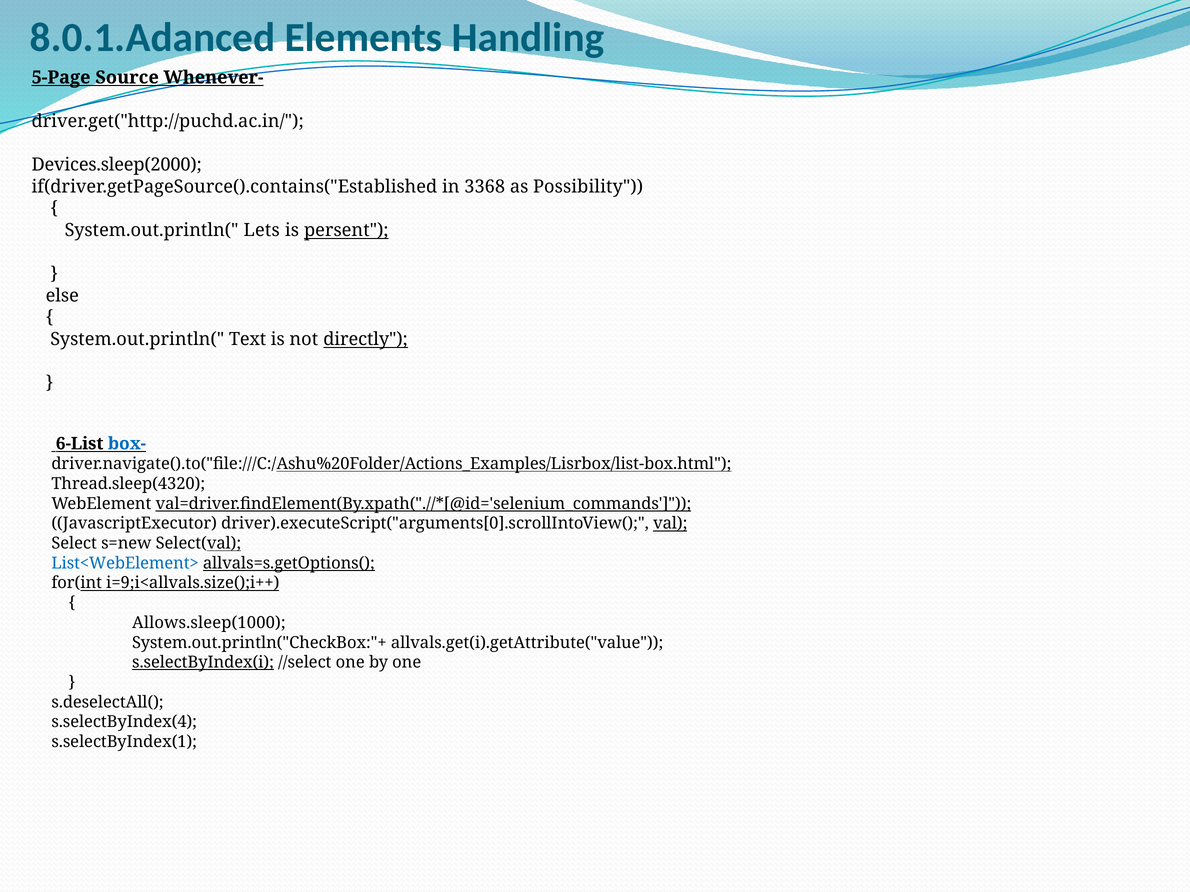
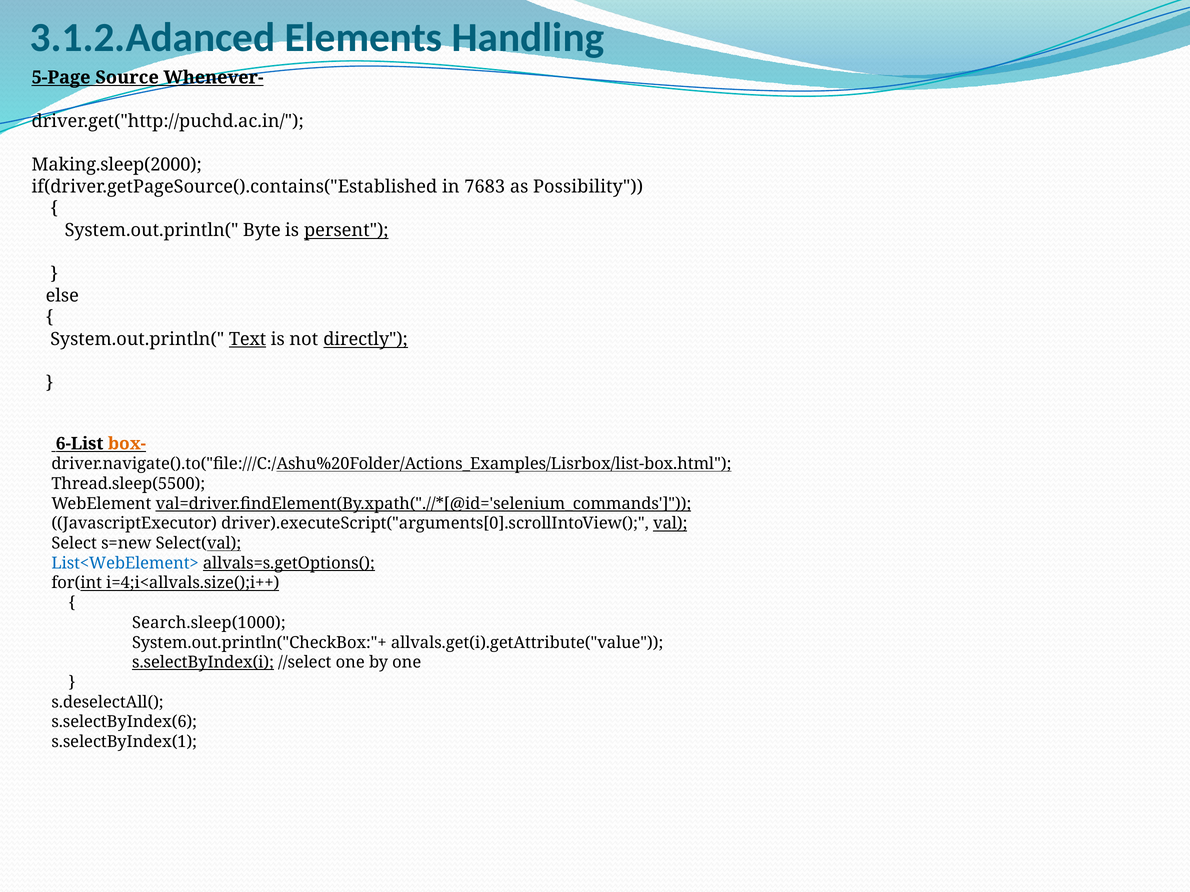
8.0.1.Adanced: 8.0.1.Adanced -> 3.1.2.Adanced
Devices.sleep(2000: Devices.sleep(2000 -> Making.sleep(2000
3368: 3368 -> 7683
Lets: Lets -> Byte
Text underline: none -> present
box- colour: blue -> orange
Thread.sleep(4320: Thread.sleep(4320 -> Thread.sleep(5500
i=9;i<allvals.size();i++: i=9;i<allvals.size();i++ -> i=4;i<allvals.size();i++
Allows.sleep(1000: Allows.sleep(1000 -> Search.sleep(1000
s.selectByIndex(4: s.selectByIndex(4 -> s.selectByIndex(6
